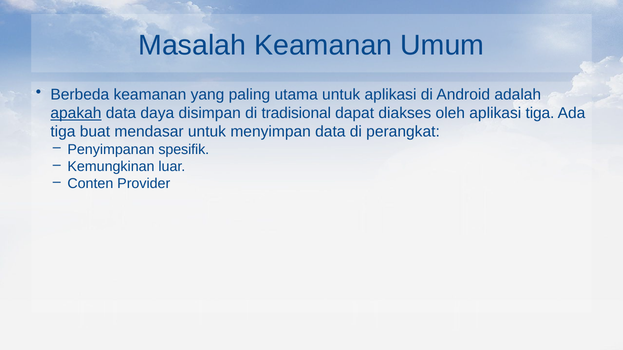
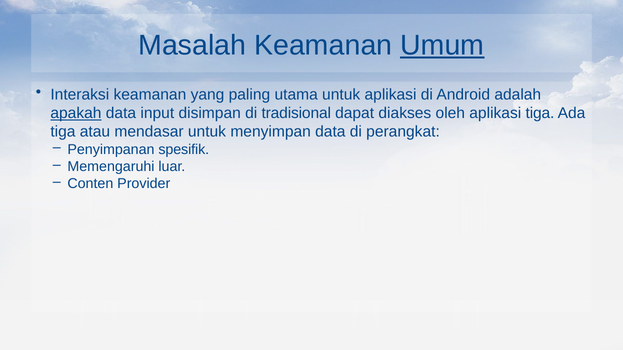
Umum underline: none -> present
Berbeda: Berbeda -> Interaksi
daya: daya -> input
buat: buat -> atau
Kemungkinan: Kemungkinan -> Memengaruhi
